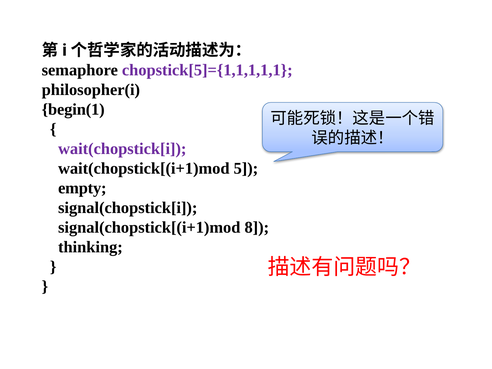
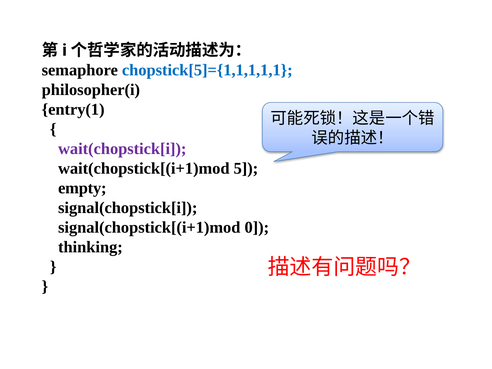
chopstick[5]={1,1,1,1,1 colour: purple -> blue
begin(1: begin(1 -> entry(1
8: 8 -> 0
